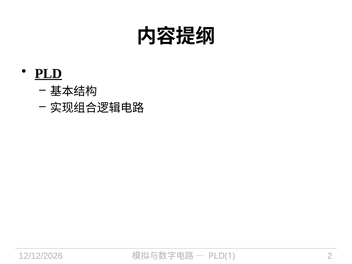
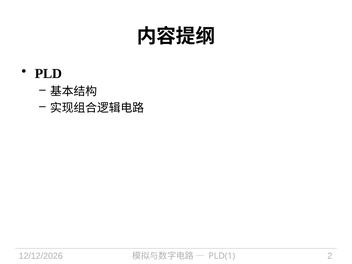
PLD underline: present -> none
